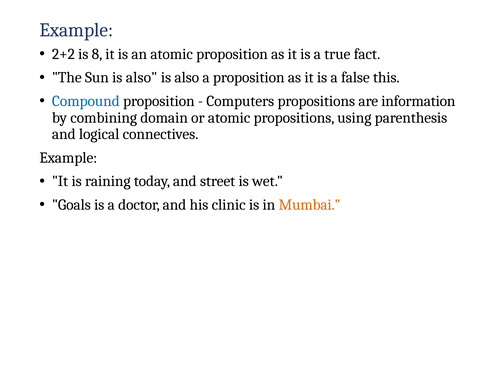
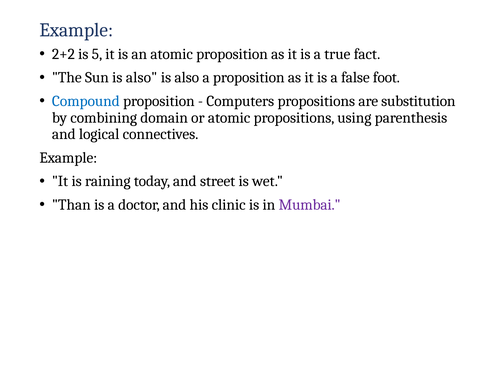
8: 8 -> 5
this: this -> foot
information: information -> substitution
Goals: Goals -> Than
Mumbai colour: orange -> purple
